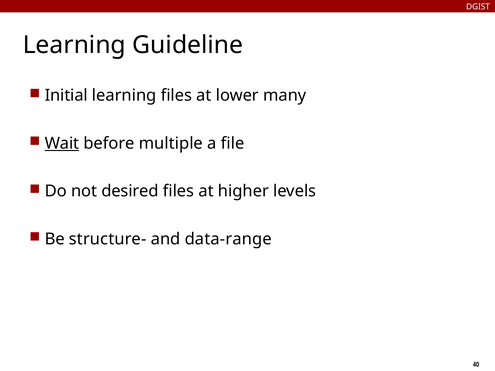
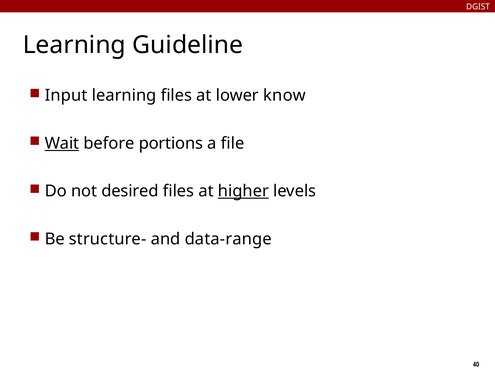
Initial: Initial -> Input
many: many -> know
multiple: multiple -> portions
higher underline: none -> present
